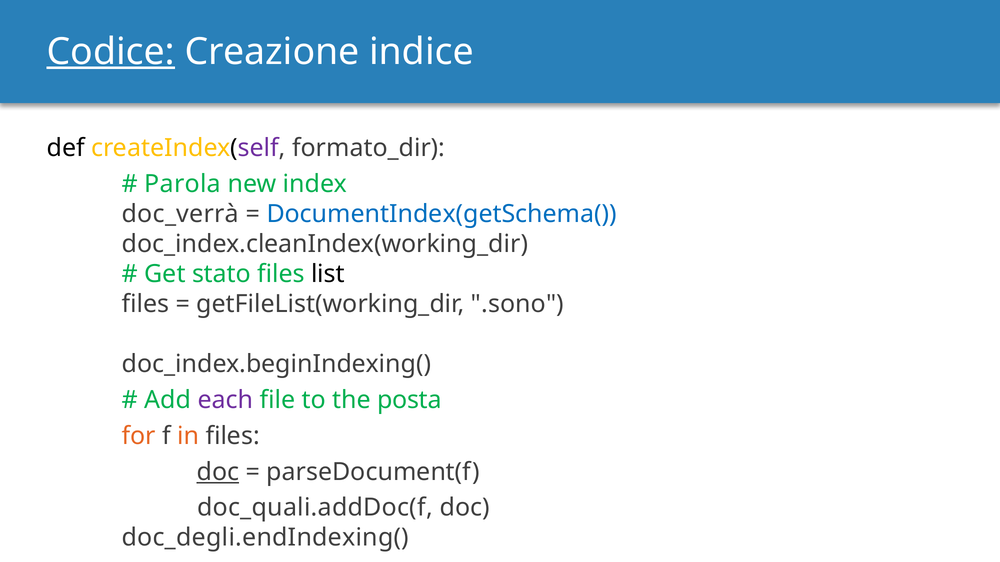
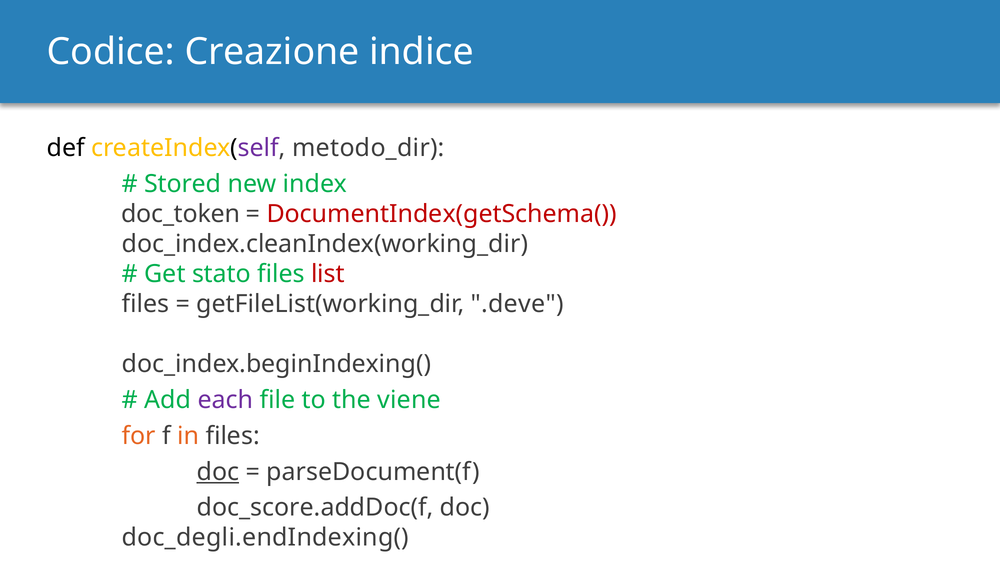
Codice underline: present -> none
formato_dir: formato_dir -> metodo_dir
Parola: Parola -> Stored
doc_verrà: doc_verrà -> doc_token
DocumentIndex(getSchema( colour: blue -> red
list colour: black -> red
.sono: .sono -> .deve
posta: posta -> viene
doc_quali.addDoc(f: doc_quali.addDoc(f -> doc_score.addDoc(f
